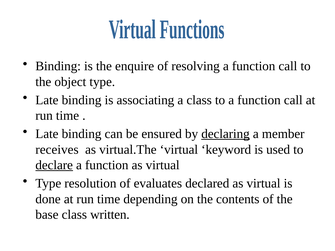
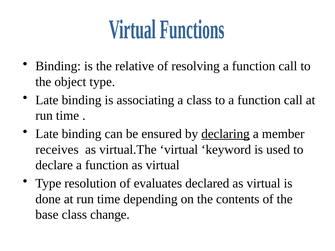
enquire: enquire -> relative
declare underline: present -> none
written: written -> change
